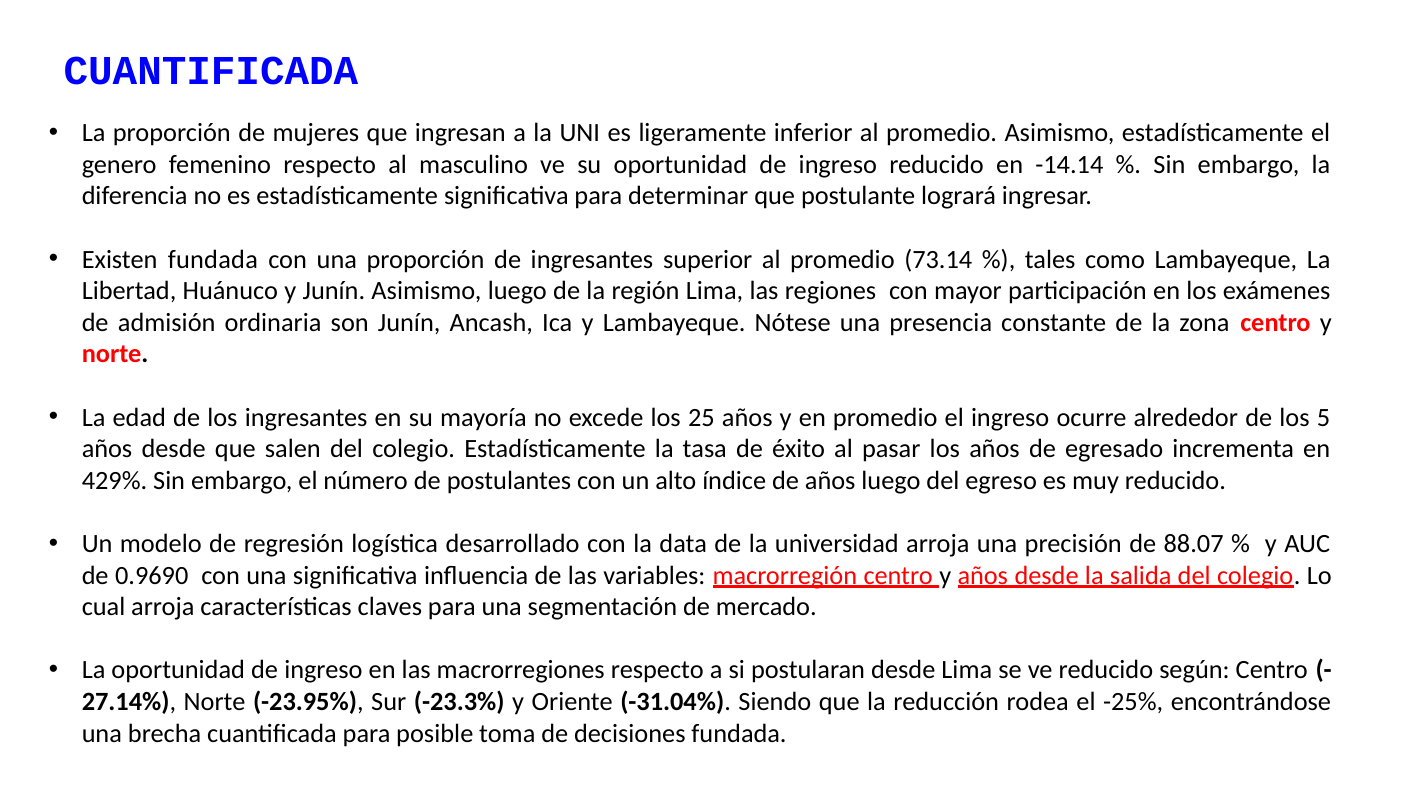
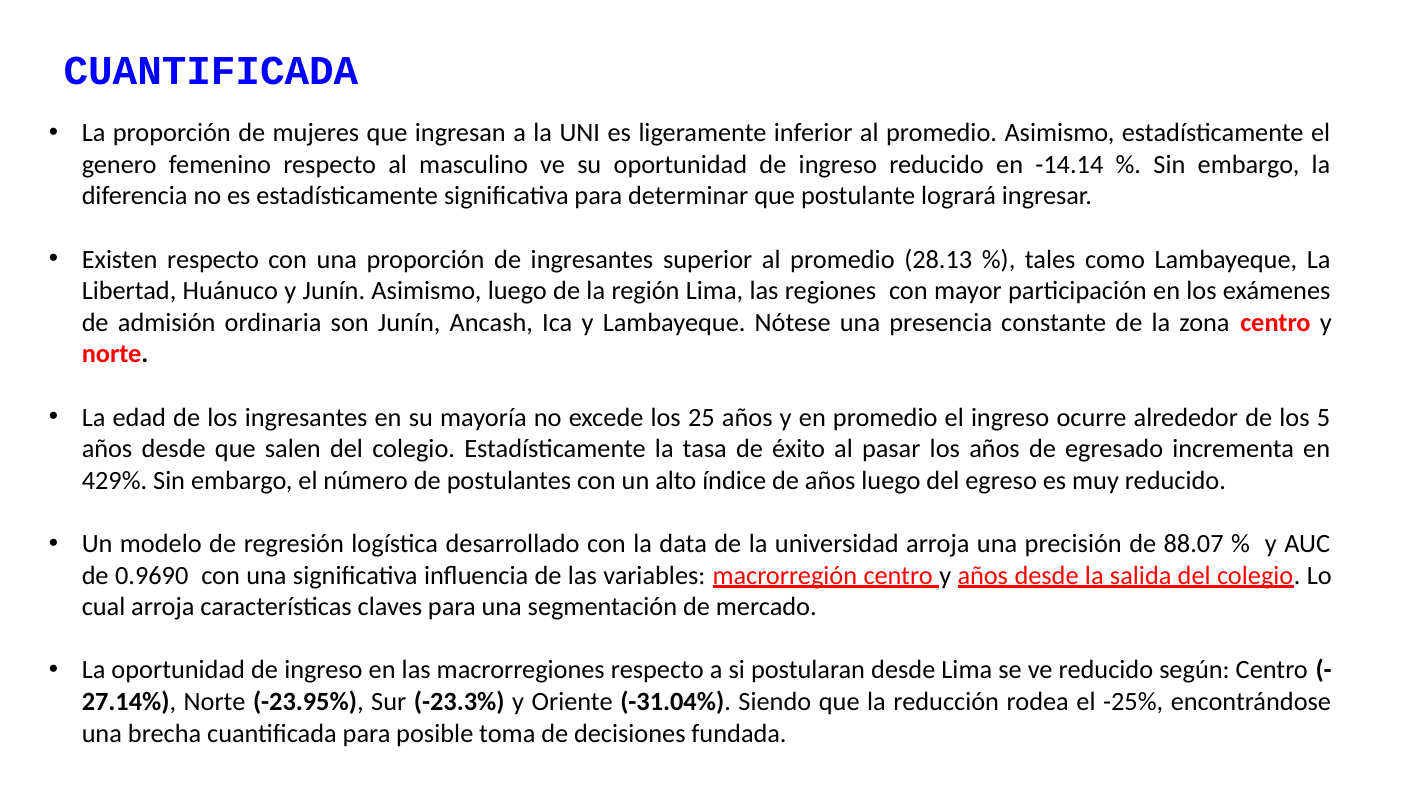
Existen fundada: fundada -> respecto
73.14: 73.14 -> 28.13
